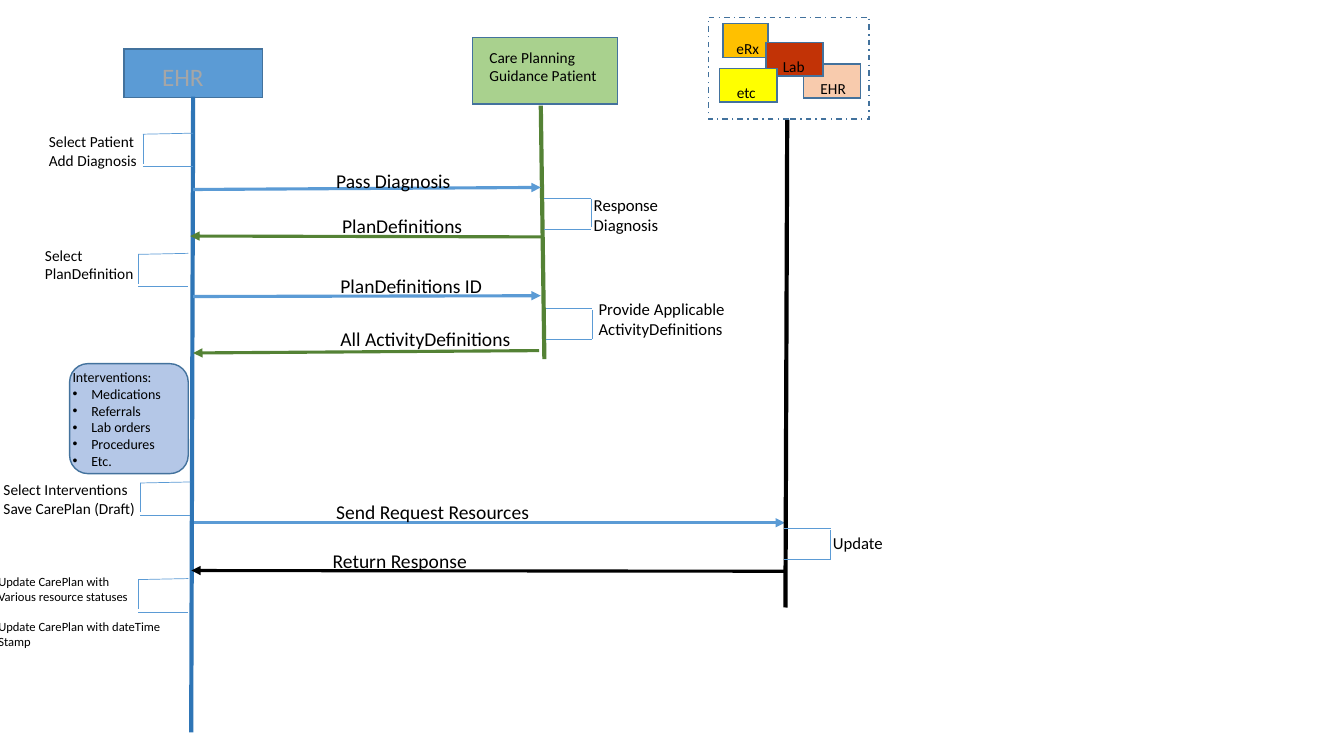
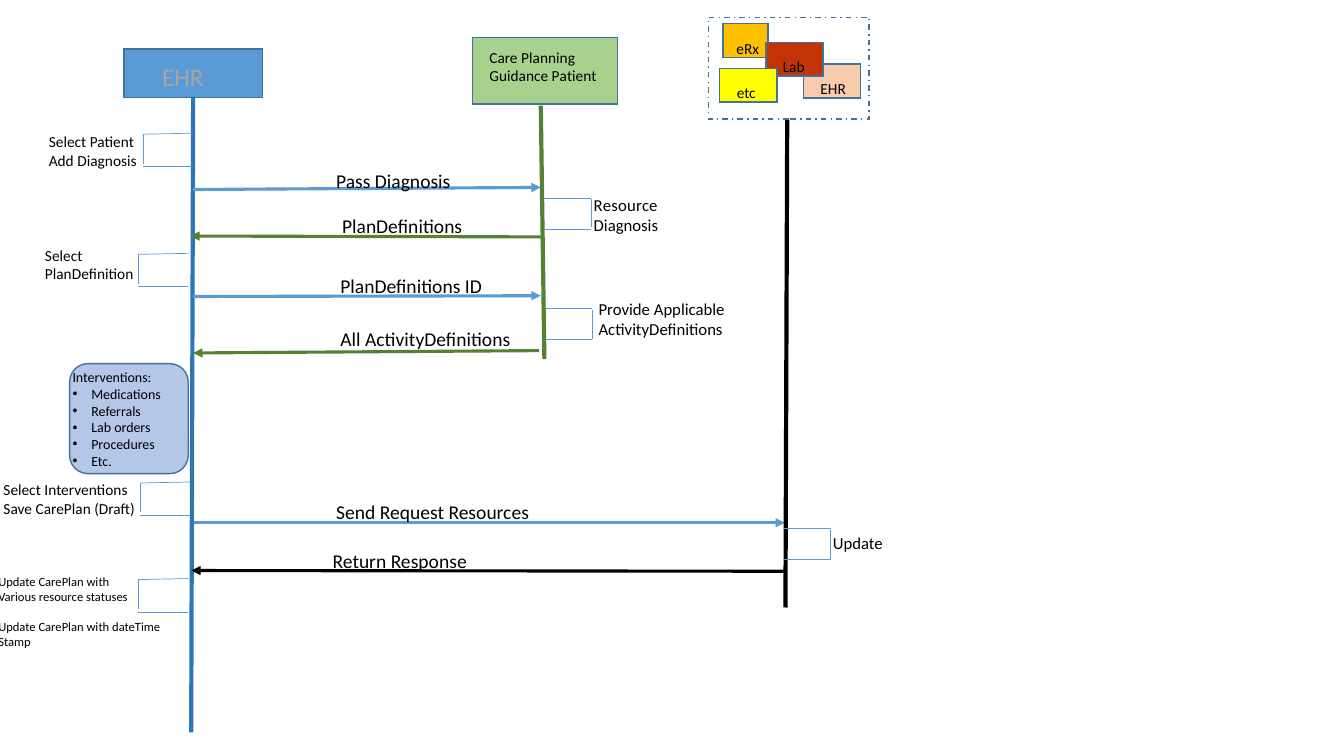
Response at (626, 206): Response -> Resource
